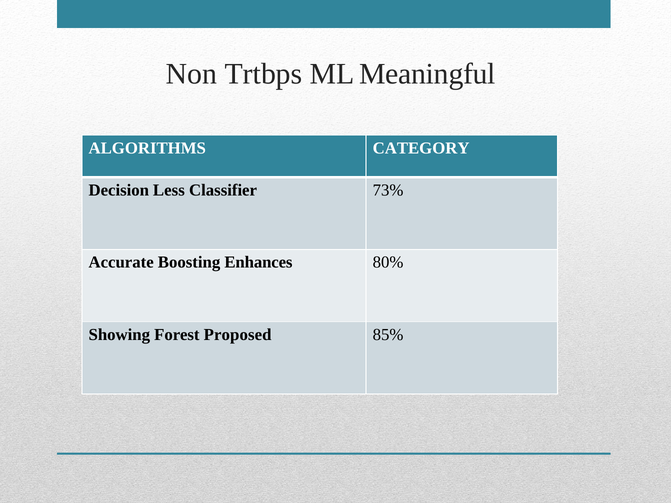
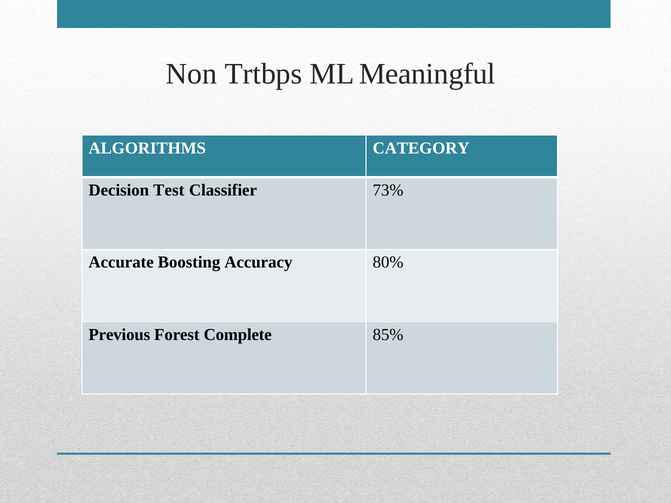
Less: Less -> Test
Enhances: Enhances -> Accuracy
Showing: Showing -> Previous
Proposed: Proposed -> Complete
